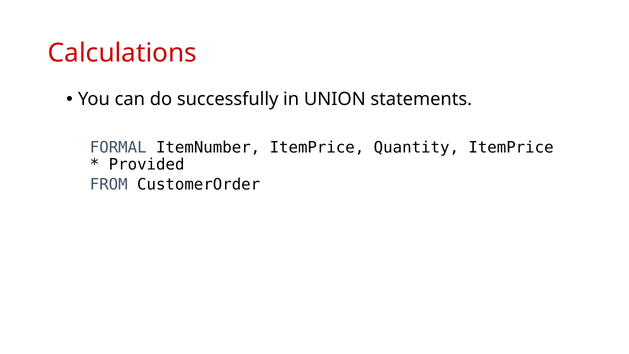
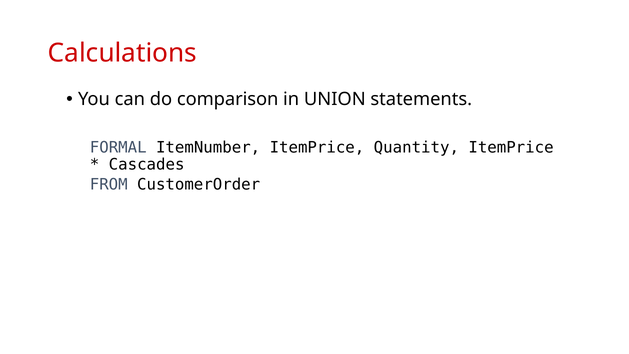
successfully: successfully -> comparison
Provided: Provided -> Cascades
